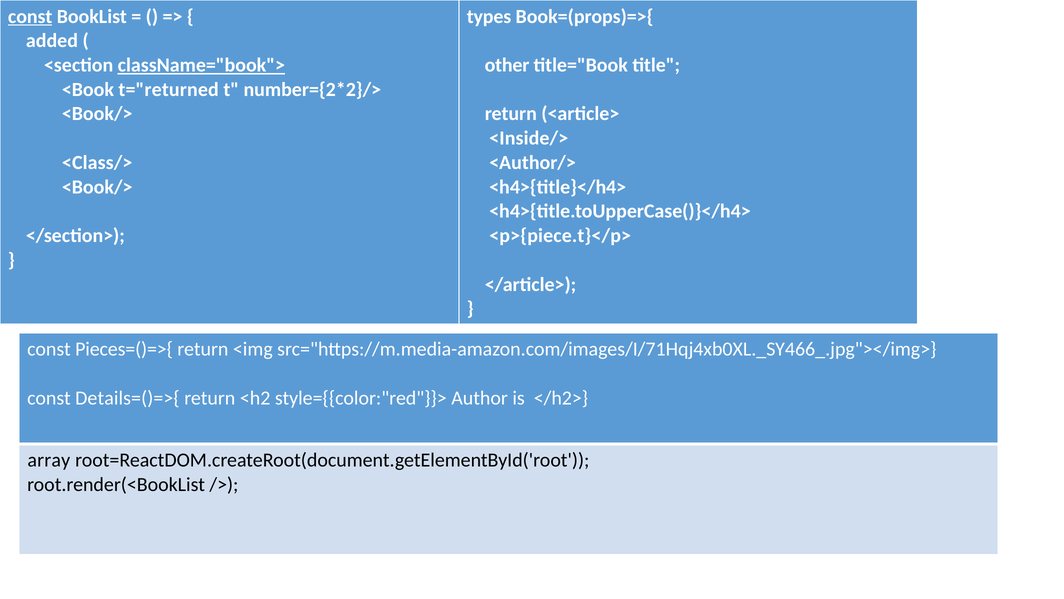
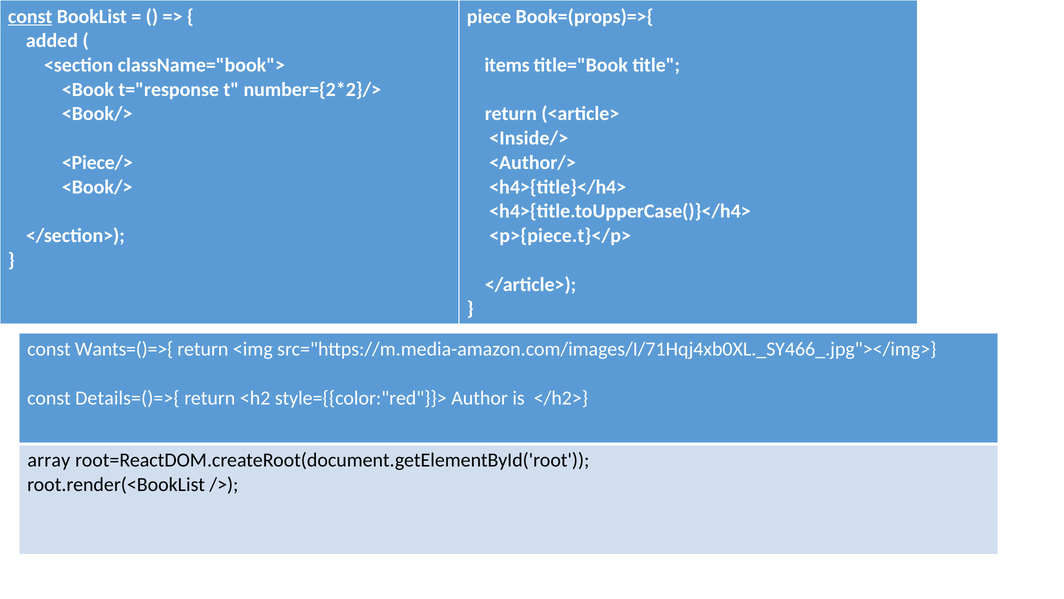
types: types -> piece
className="book"> underline: present -> none
other: other -> items
t="returned: t="returned -> t="response
<Class/>: <Class/> -> <Piece/>
Pieces=()=>{: Pieces=()=>{ -> Wants=()=>{
